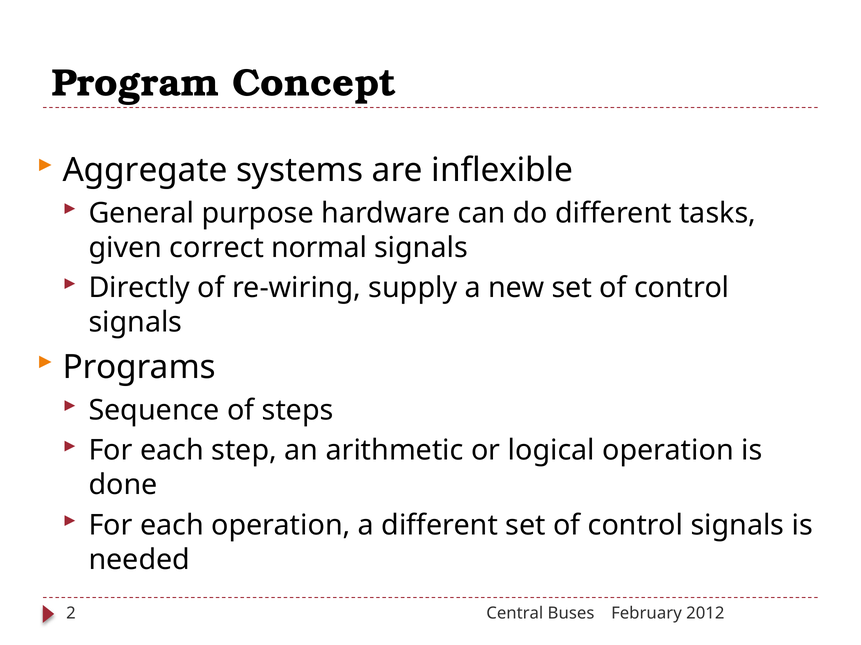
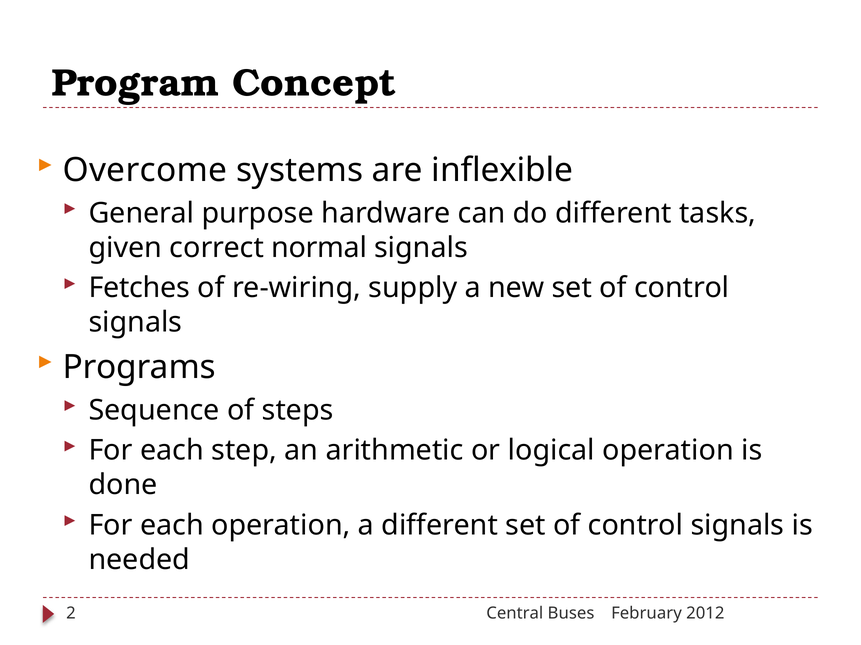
Aggregate: Aggregate -> Overcome
Directly: Directly -> Fetches
